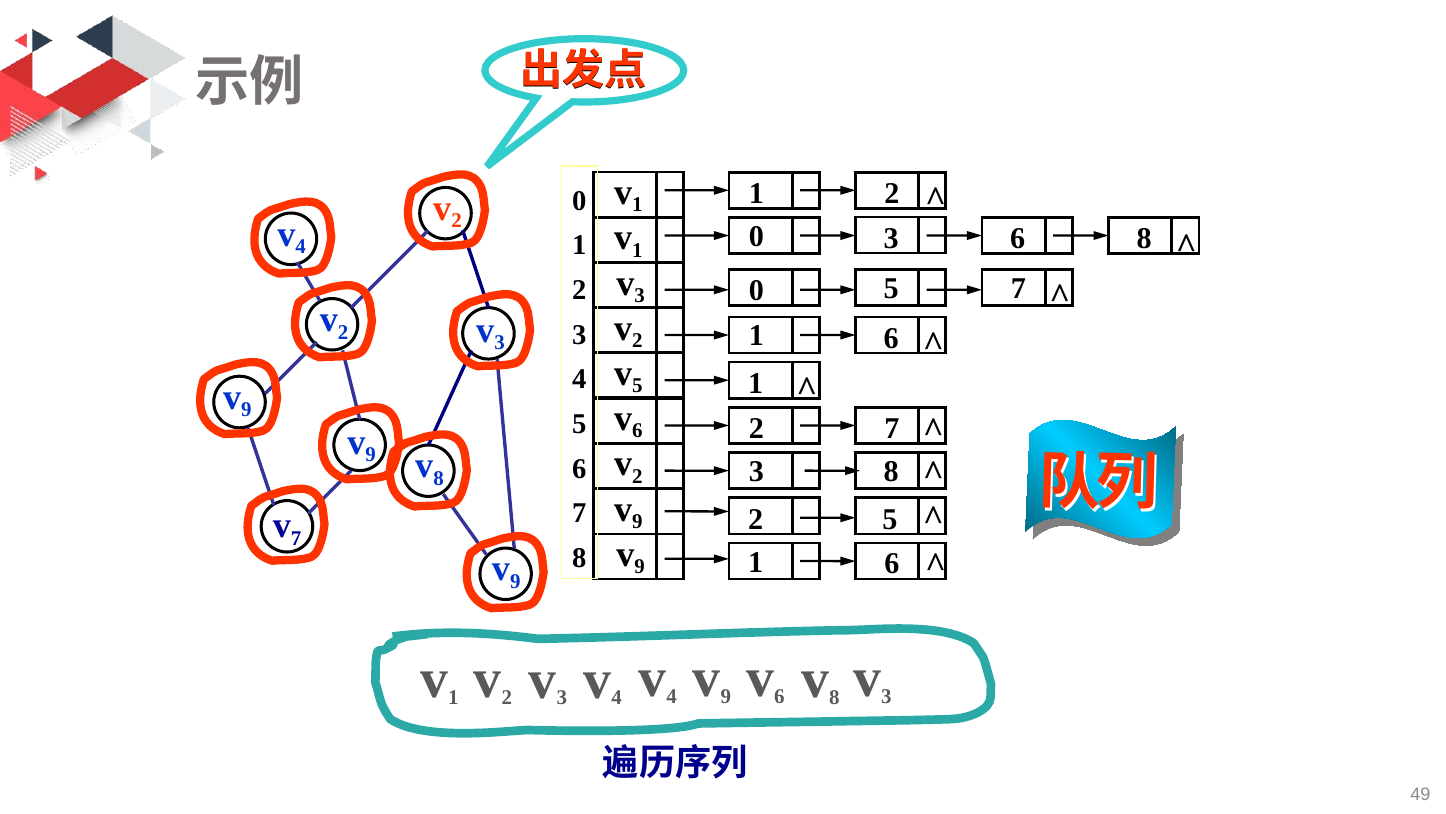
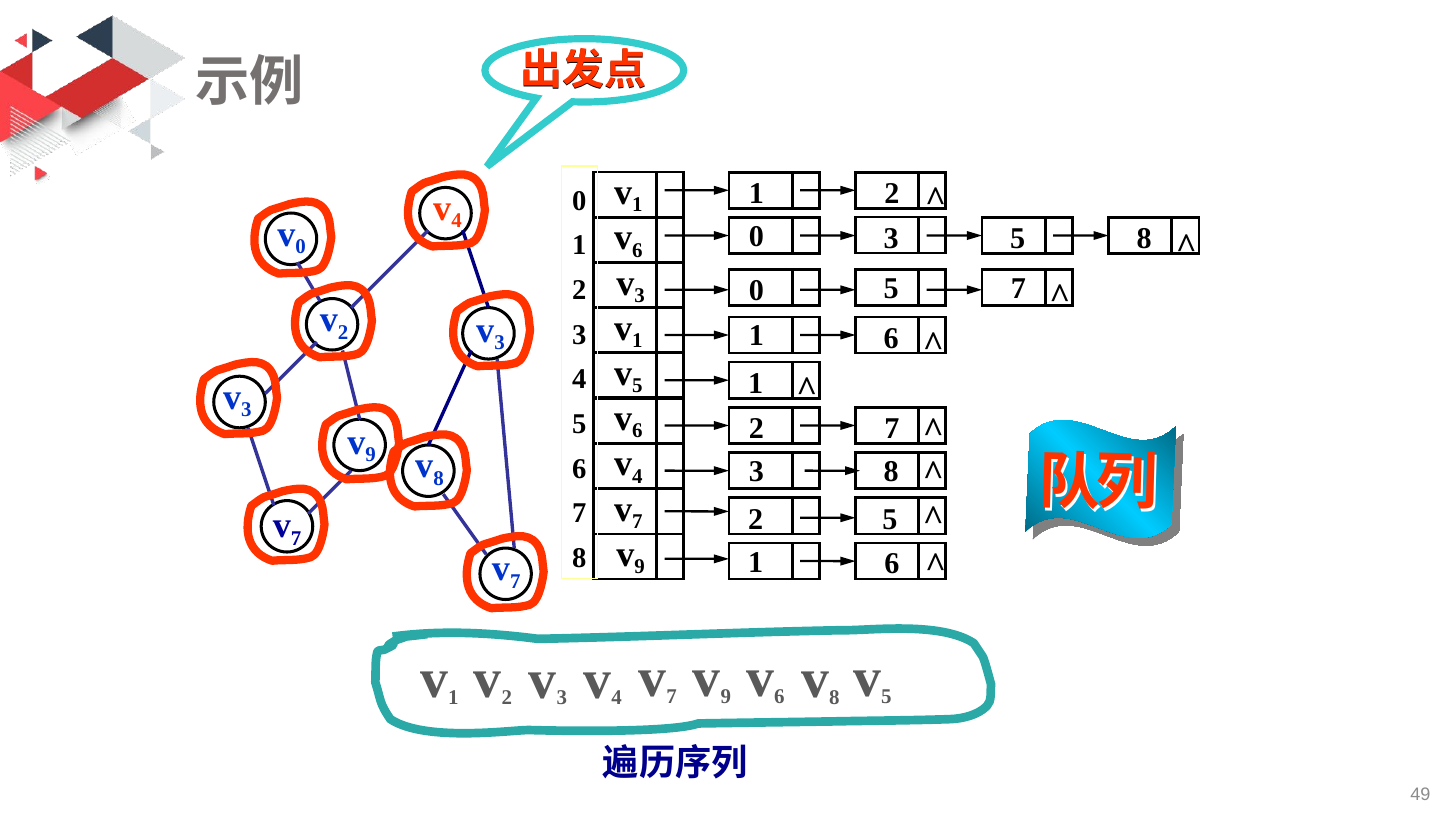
2 at (457, 220): 2 -> 4
4 at (301, 246): 4 -> 0
1 at (637, 250): 1 -> 6
3 6: 6 -> 5
2 at (637, 340): 2 -> 1
9 at (246, 409): 9 -> 3
2 at (637, 476): 2 -> 4
9 at (637, 521): 9 -> 7
9 at (515, 581): 9 -> 7
4 at (672, 696): 4 -> 7
3 at (886, 696): 3 -> 5
